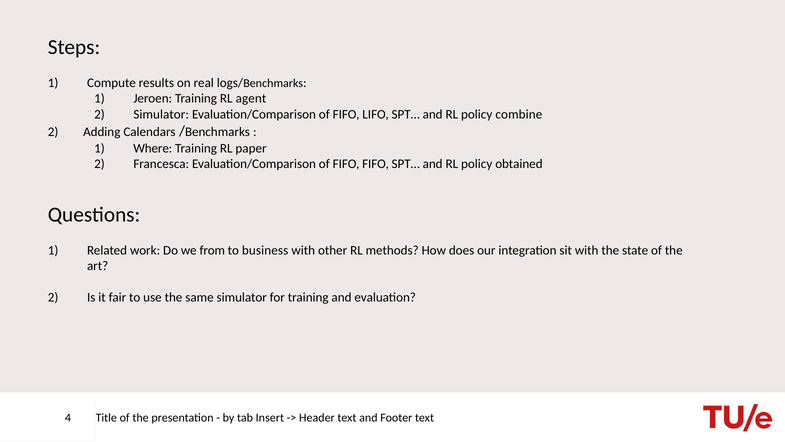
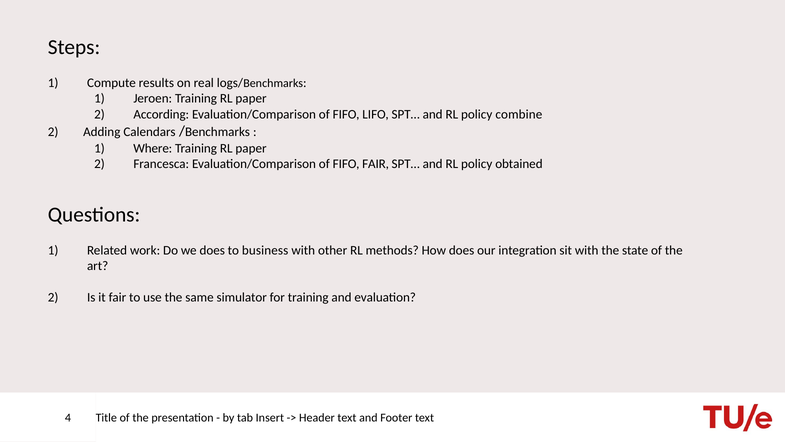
Jeroen Training RL agent: agent -> paper
Simulator at (161, 114): Simulator -> According
FIFO FIFO: FIFO -> FAIR
we from: from -> does
